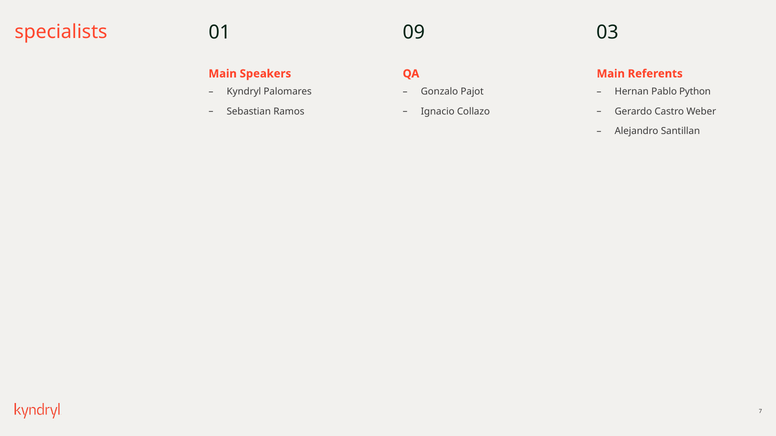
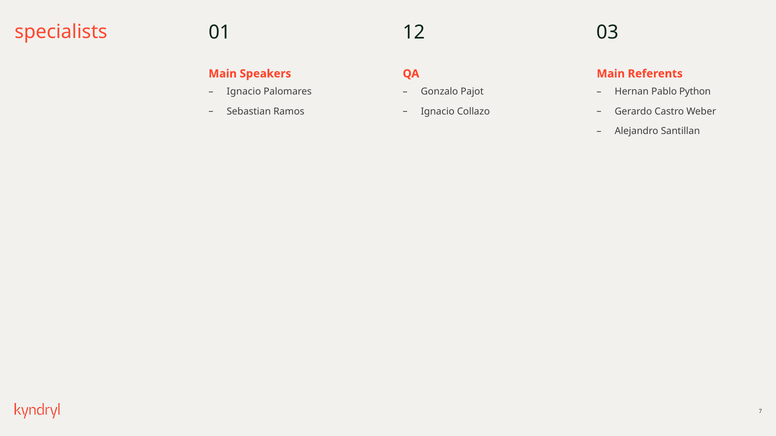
09: 09 -> 12
Kyndryl at (244, 92): Kyndryl -> Ignacio
